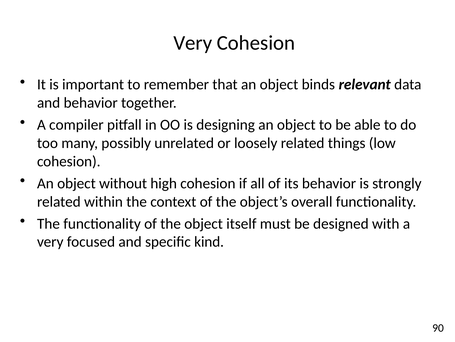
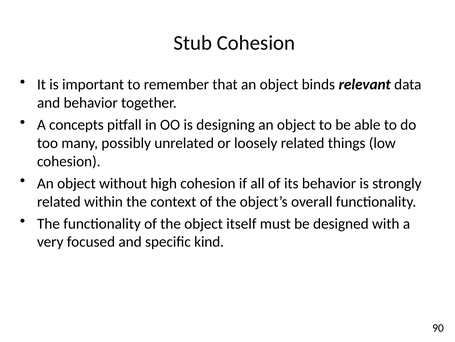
Very at (193, 43): Very -> Stub
compiler: compiler -> concepts
